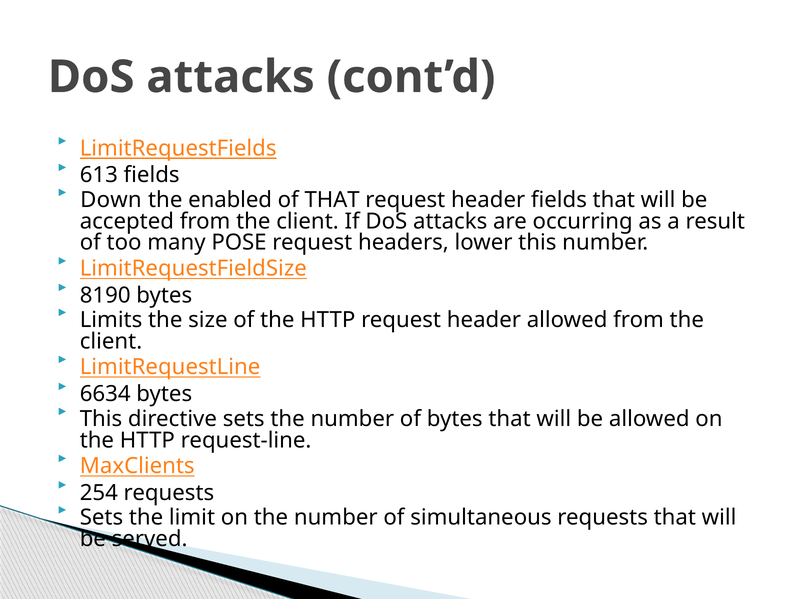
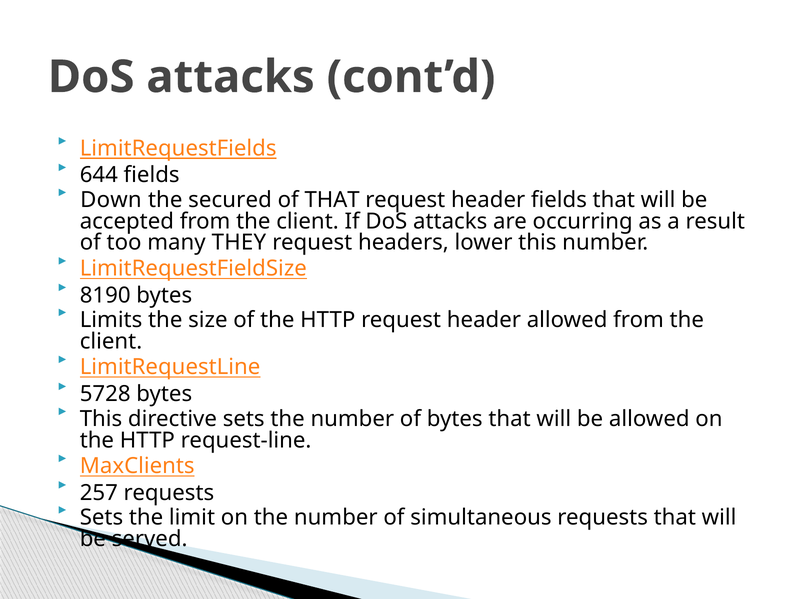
613: 613 -> 644
enabled: enabled -> secured
POSE: POSE -> THEY
6634: 6634 -> 5728
254: 254 -> 257
